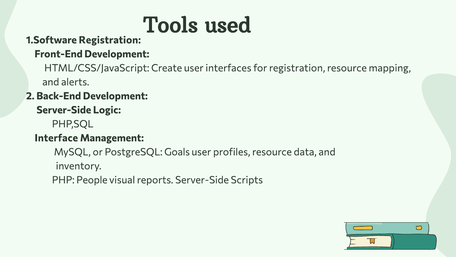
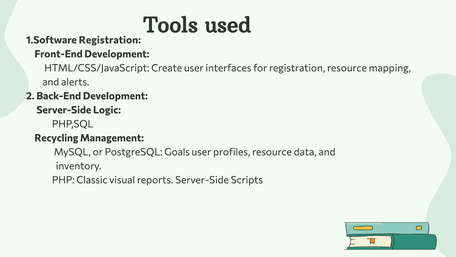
Interface: Interface -> Recycling
People: People -> Classic
